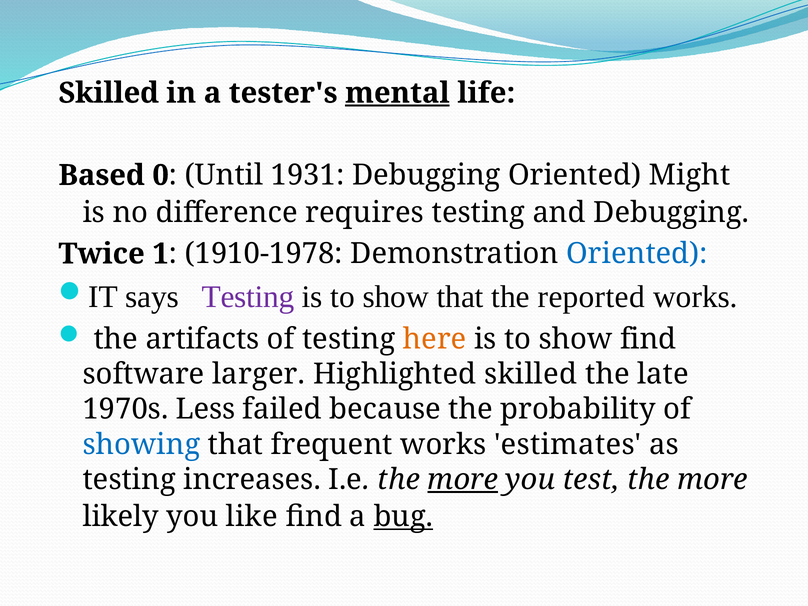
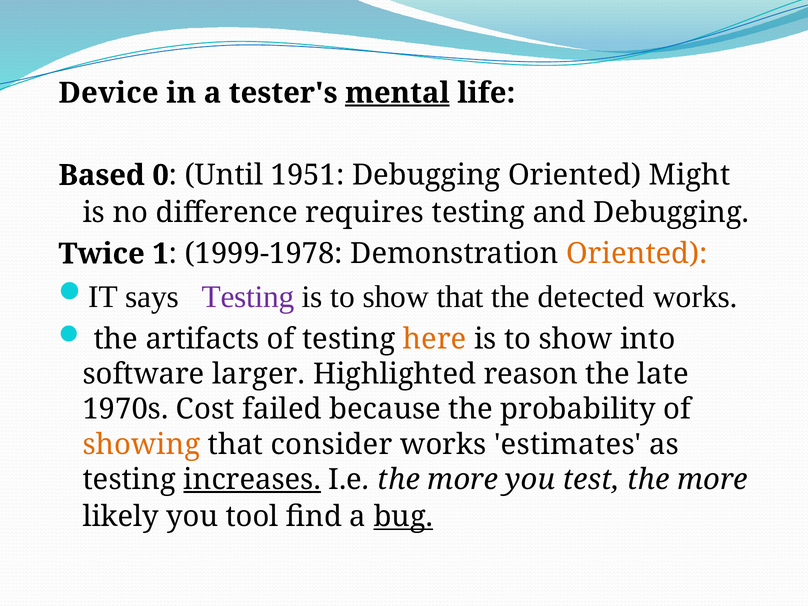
Skilled at (109, 93): Skilled -> Device
1931: 1931 -> 1951
1910-1978: 1910-1978 -> 1999-1978
Oriented at (637, 254) colour: blue -> orange
reported: reported -> detected
show find: find -> into
Highlighted skilled: skilled -> reason
Less: Less -> Cost
showing colour: blue -> orange
frequent: frequent -> consider
increases underline: none -> present
more at (463, 480) underline: present -> none
like: like -> tool
